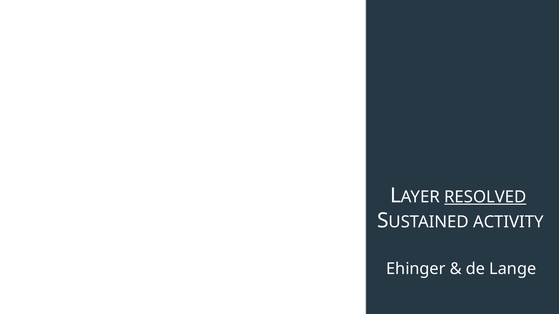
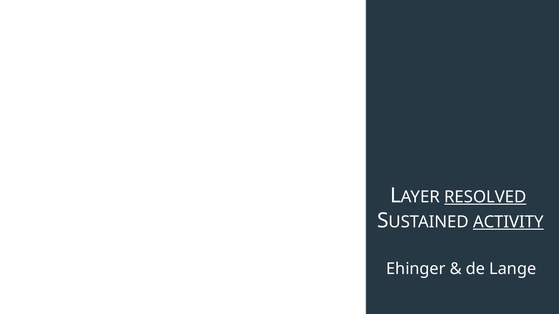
ACTIVITY underline: none -> present
